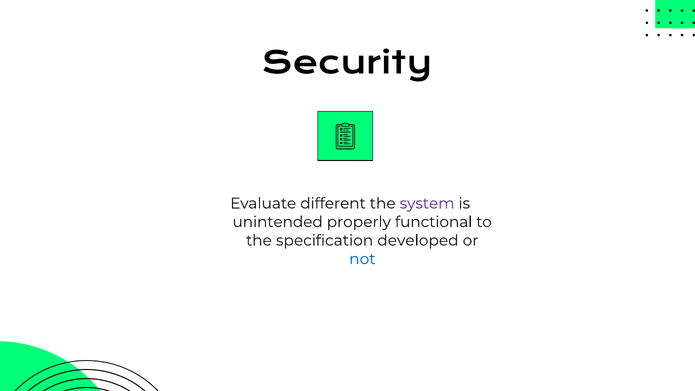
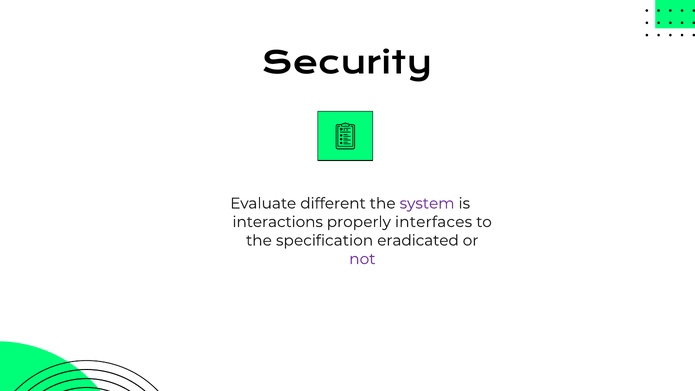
unintended: unintended -> interactions
functional: functional -> interfaces
developed: developed -> eradicated
not colour: blue -> purple
